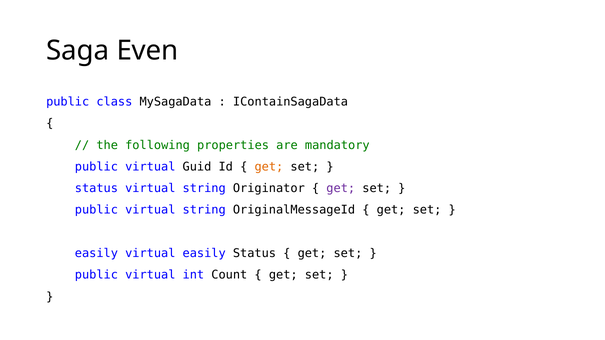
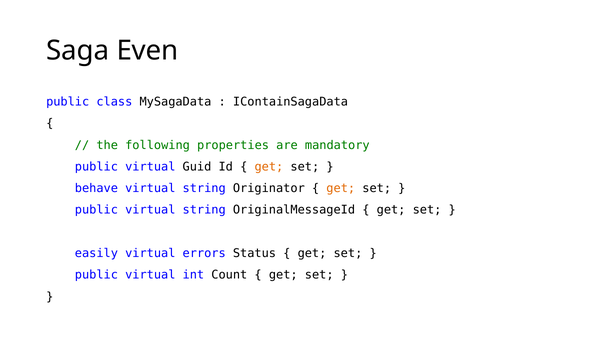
status at (96, 189): status -> behave
get at (341, 189) colour: purple -> orange
virtual easily: easily -> errors
